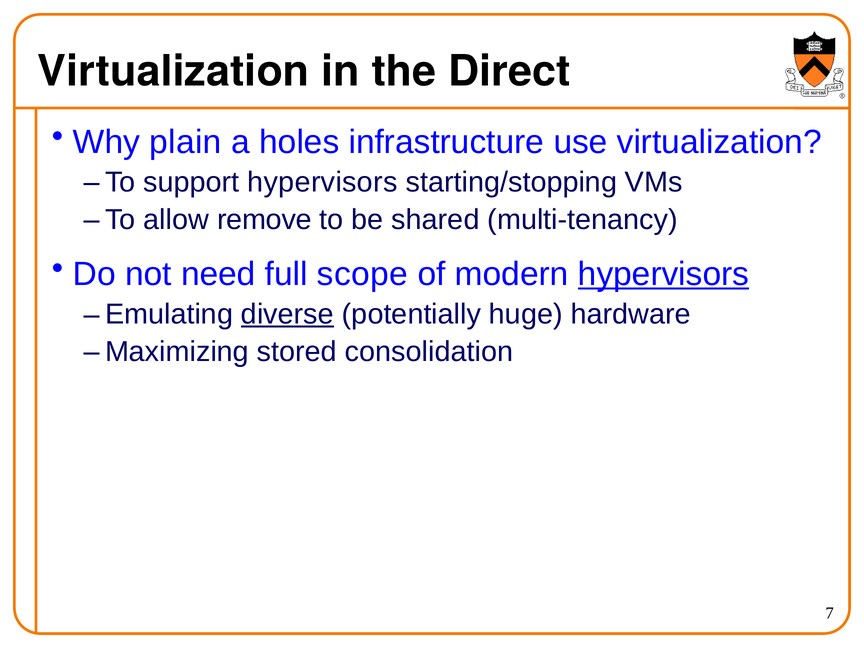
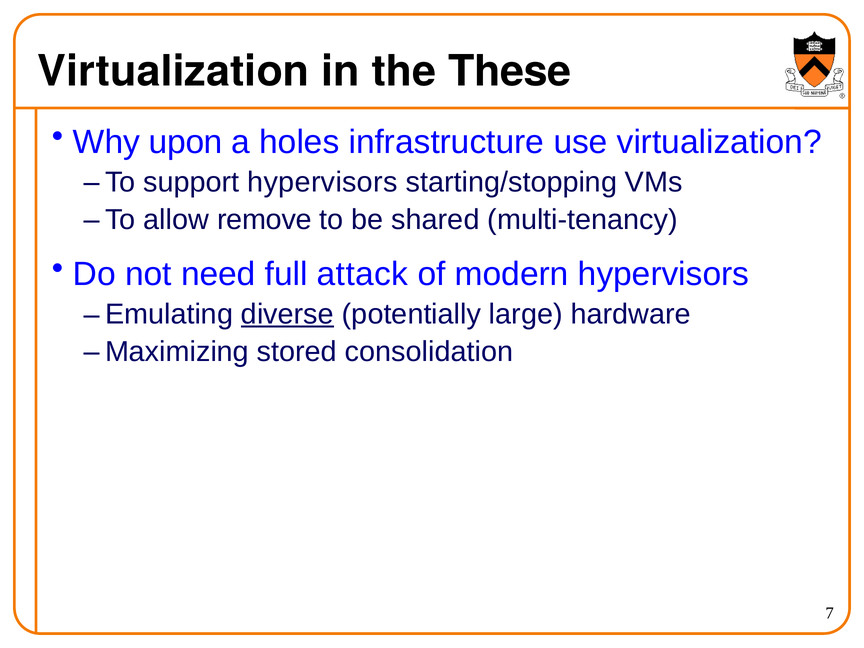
Direct: Direct -> These
plain: plain -> upon
scope: scope -> attack
hypervisors at (664, 274) underline: present -> none
huge: huge -> large
